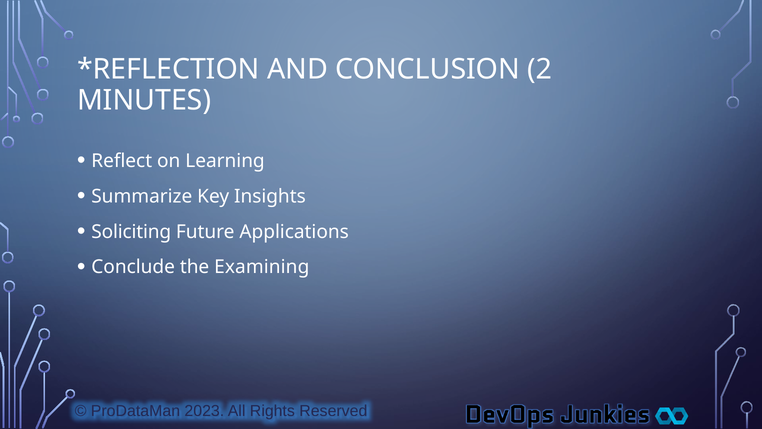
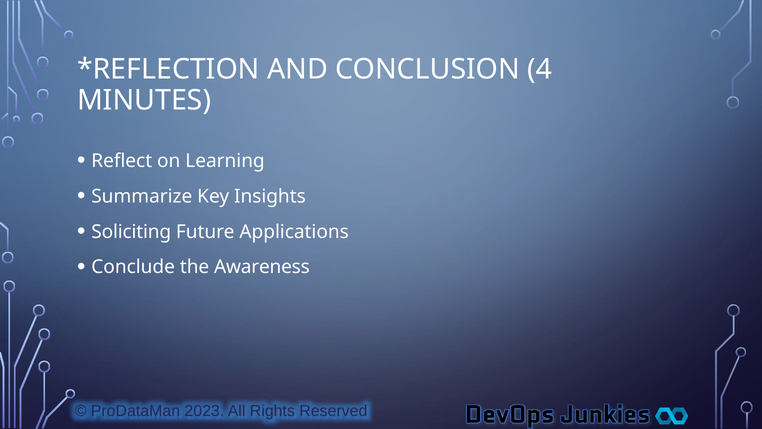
2: 2 -> 4
Examining: Examining -> Awareness
